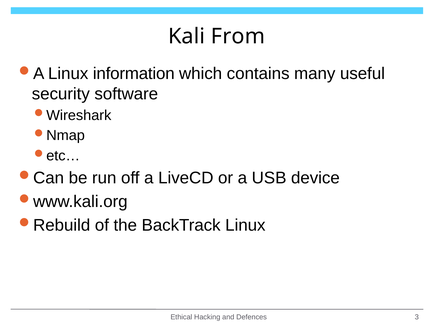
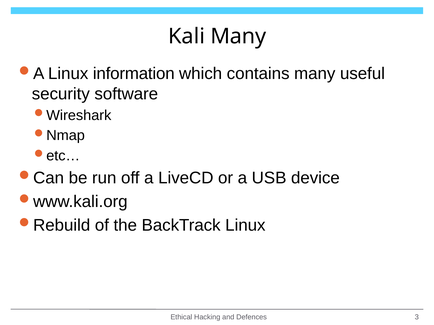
Kali From: From -> Many
